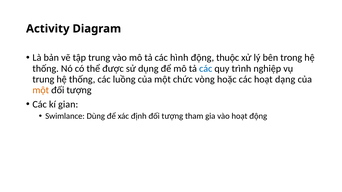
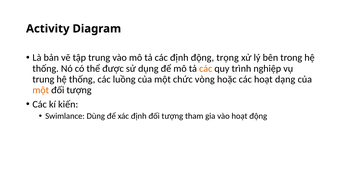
các hình: hình -> định
thuộc: thuộc -> trọng
các at (206, 69) colour: blue -> orange
gian: gian -> kiến
